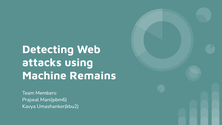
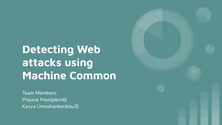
Remains: Remains -> Common
